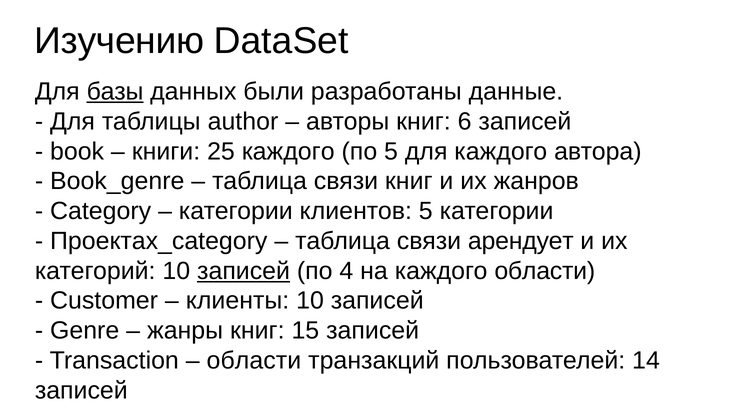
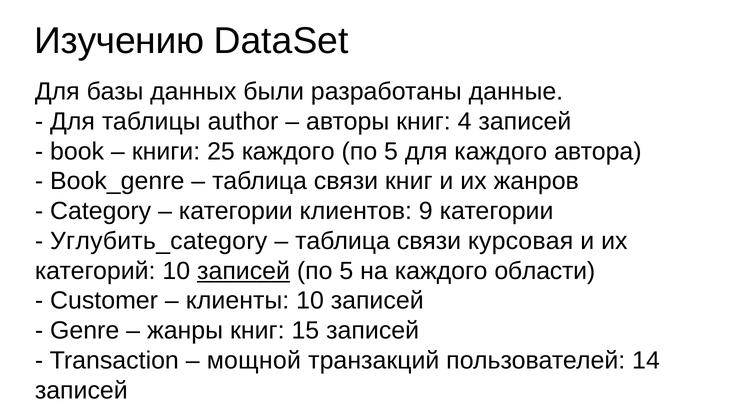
базы underline: present -> none
6: 6 -> 4
клиентов 5: 5 -> 9
Проектах_category: Проектах_category -> Углубить_category
арендует: арендует -> курсовая
4 at (346, 271): 4 -> 5
области at (254, 361): области -> мощной
